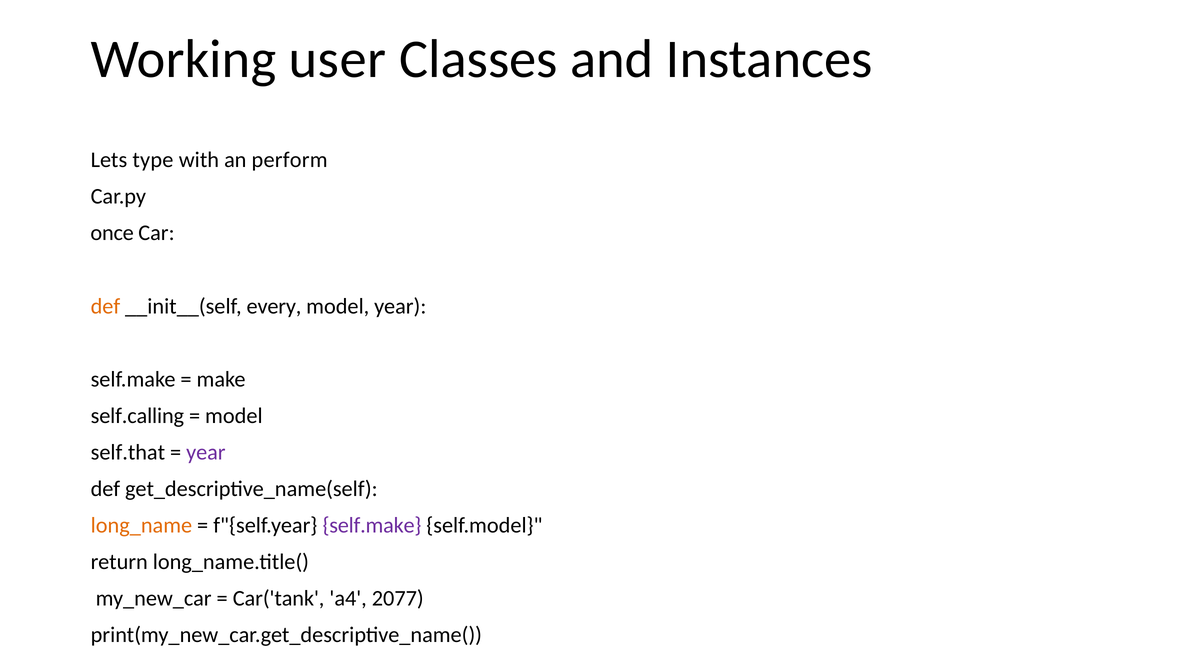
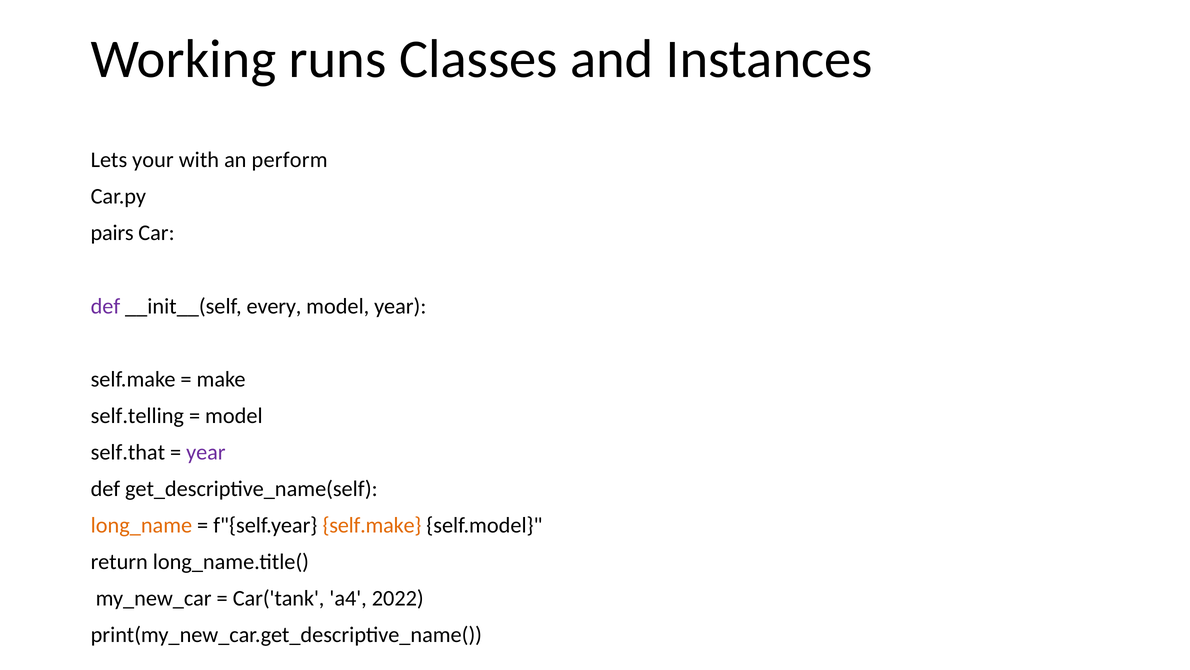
user: user -> runs
type: type -> your
once: once -> pairs
def at (105, 306) colour: orange -> purple
self.calling: self.calling -> self.telling
self.make at (372, 525) colour: purple -> orange
2077: 2077 -> 2022
